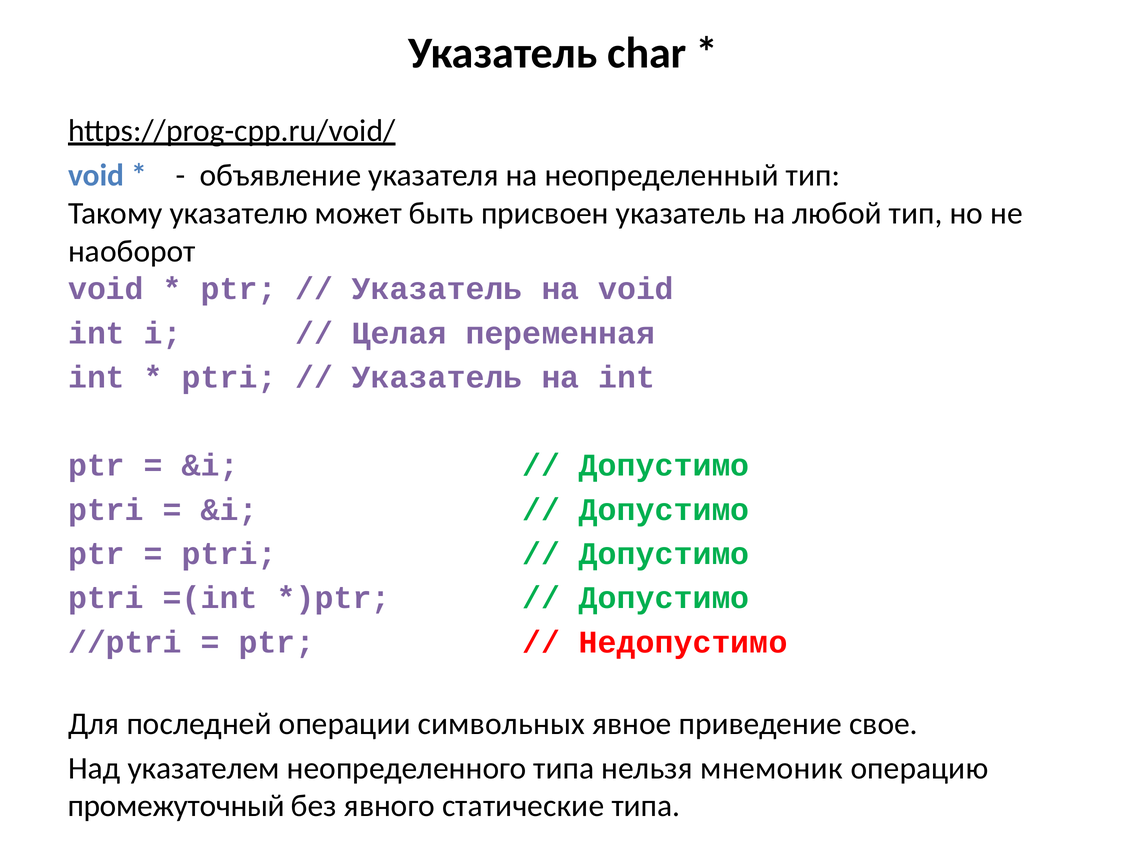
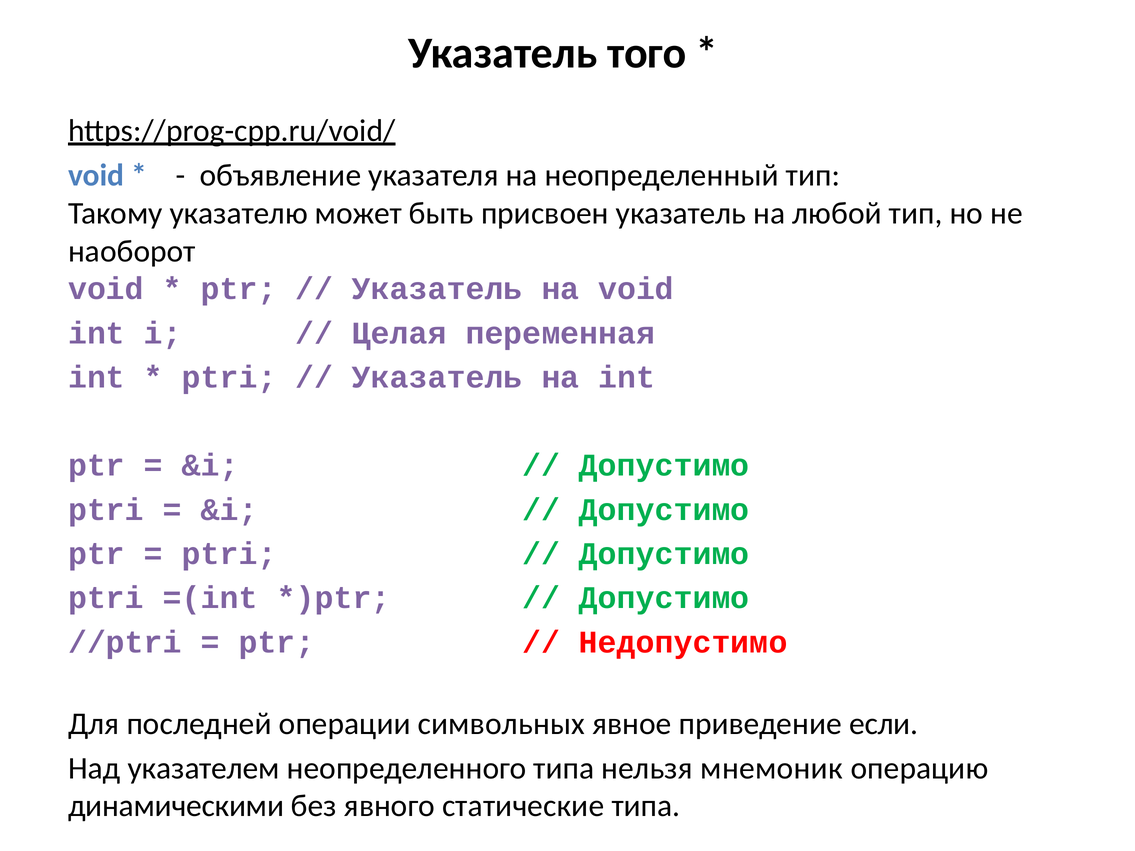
char: char -> того
свое: свое -> если
промежуточный: промежуточный -> динамическими
